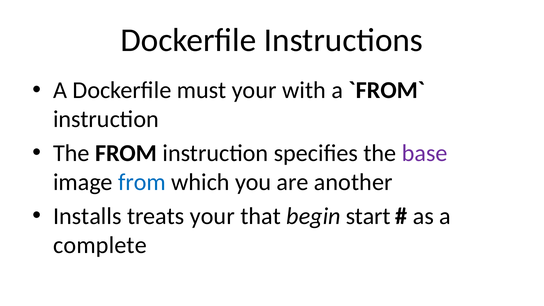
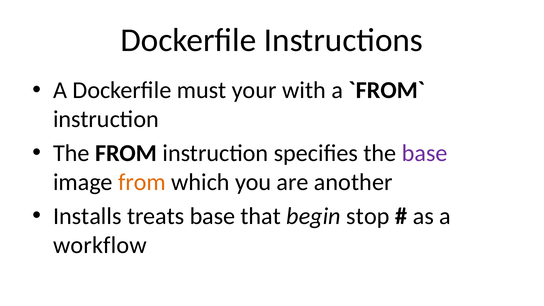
from at (142, 182) colour: blue -> orange
treats your: your -> base
start: start -> stop
complete: complete -> workflow
